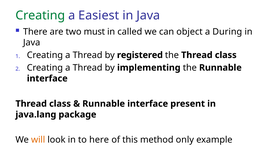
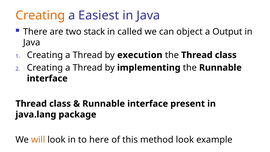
Creating at (40, 15) colour: green -> orange
must: must -> stack
During: During -> Output
registered: registered -> execution
method only: only -> look
